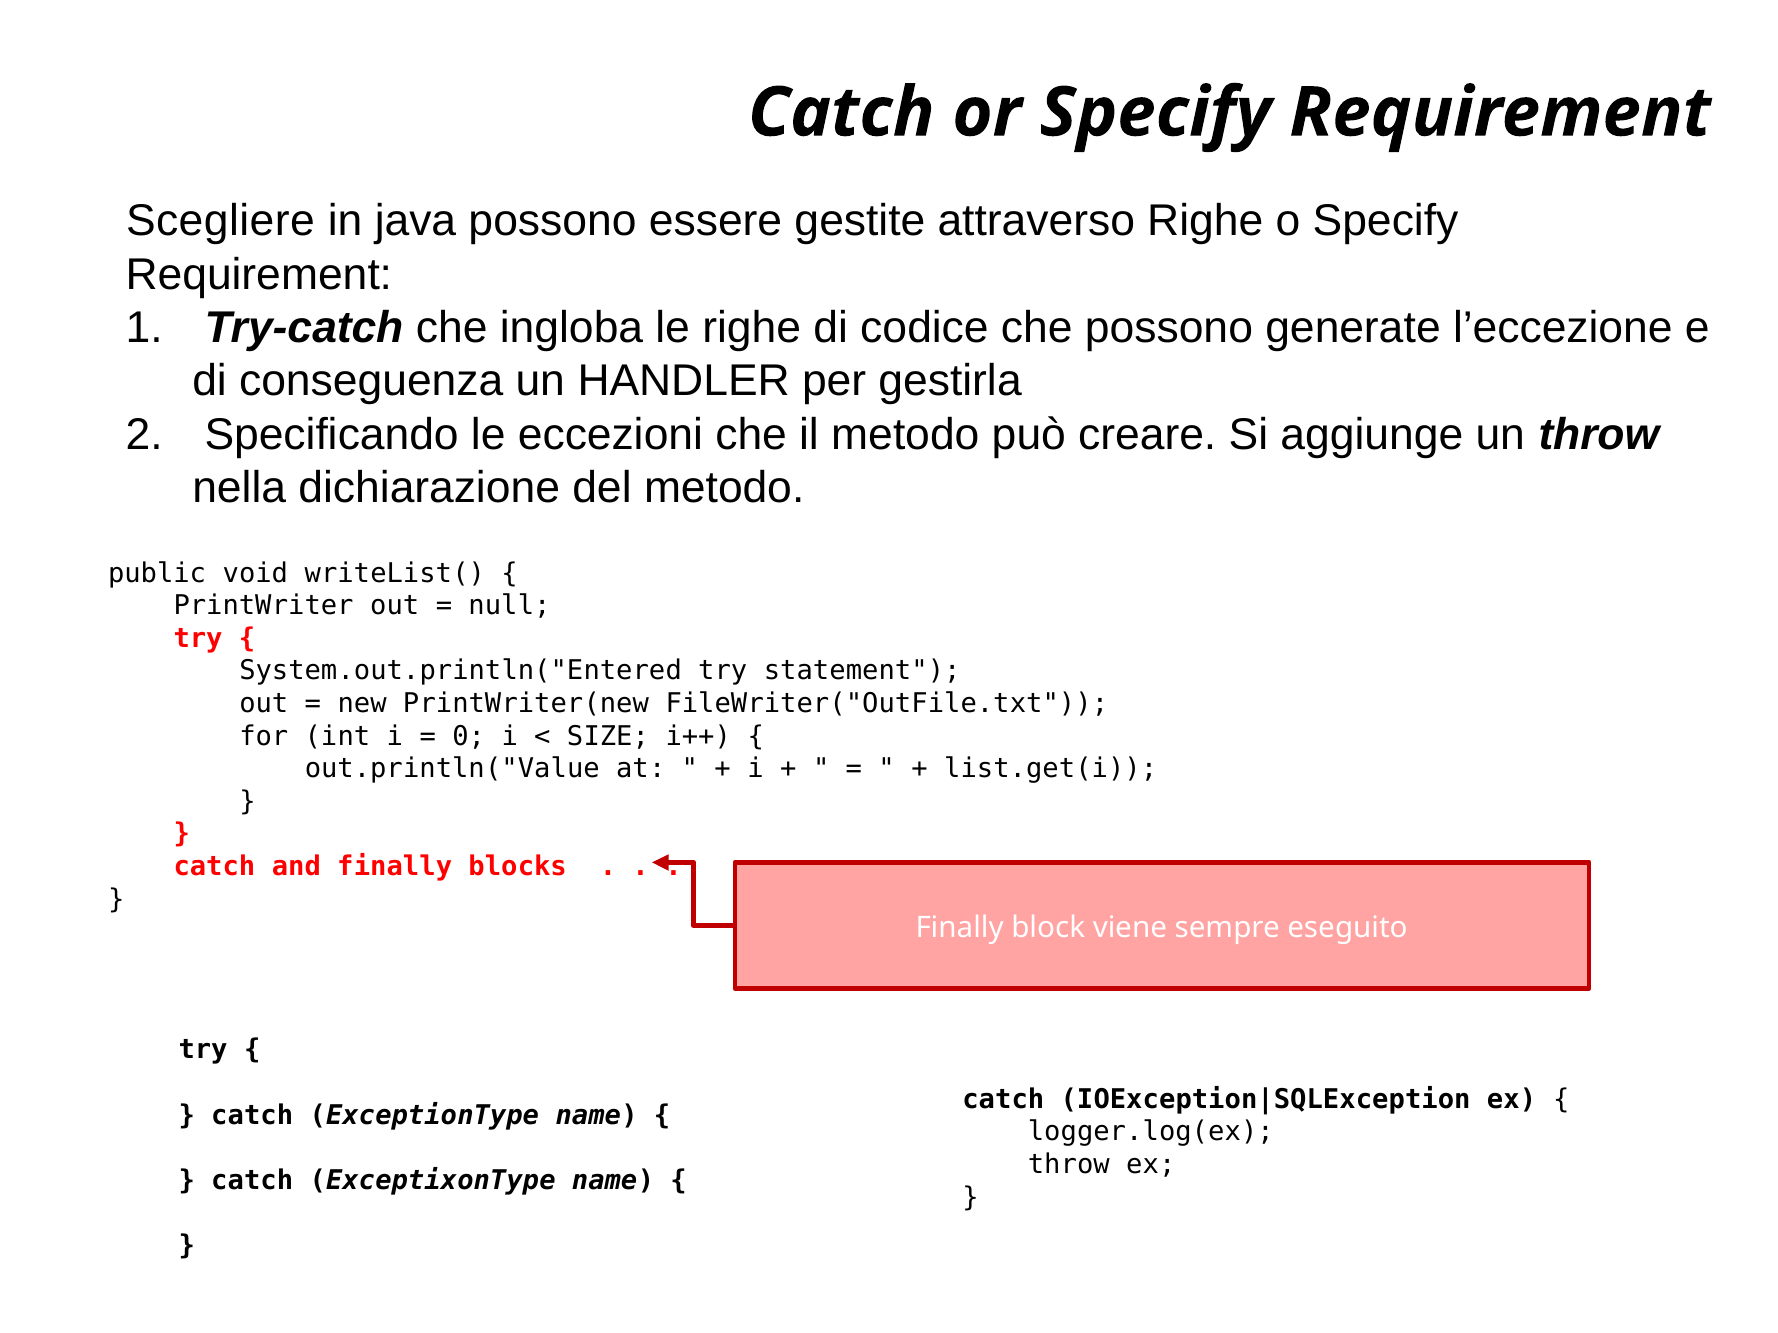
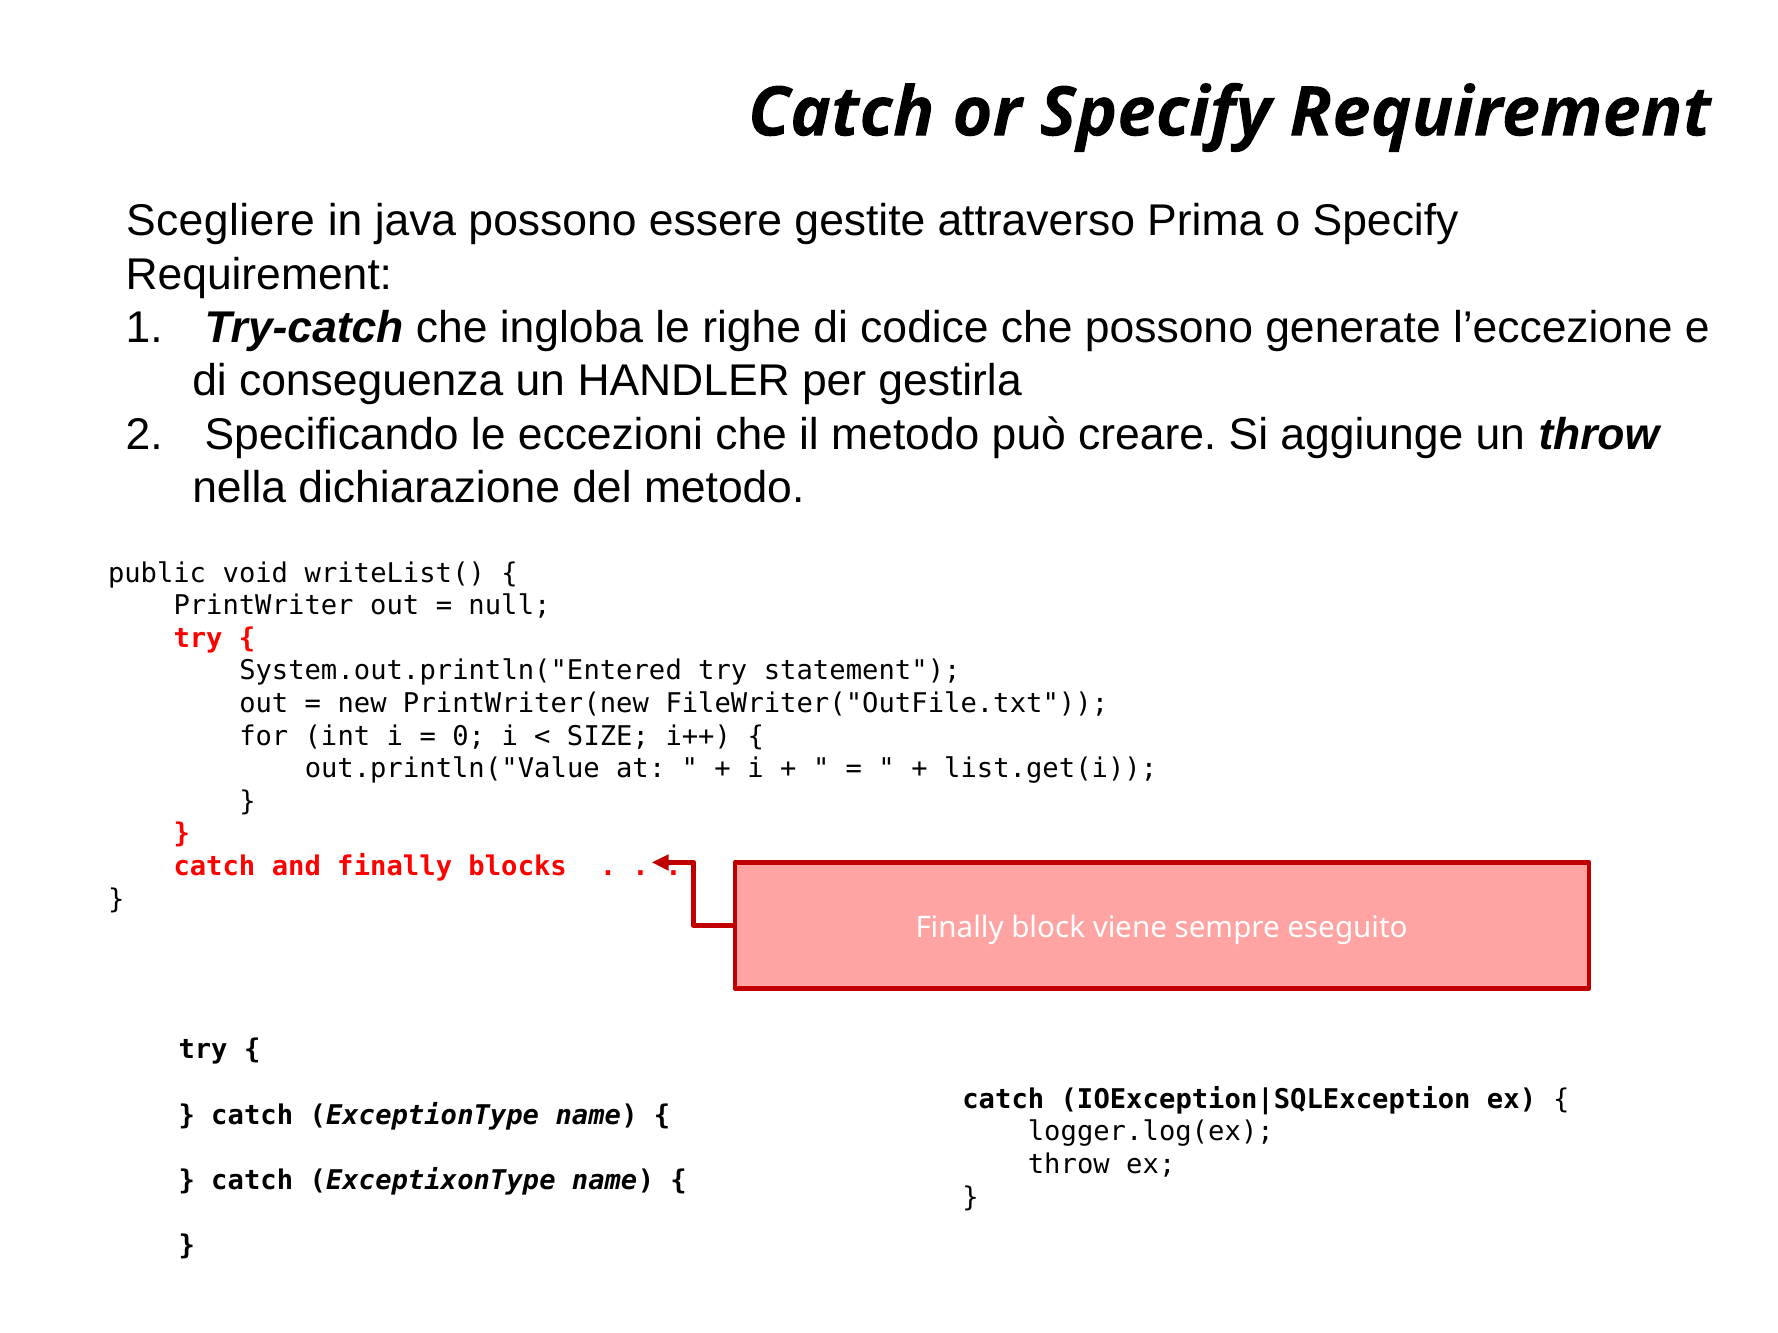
attraverso Righe: Righe -> Prima
